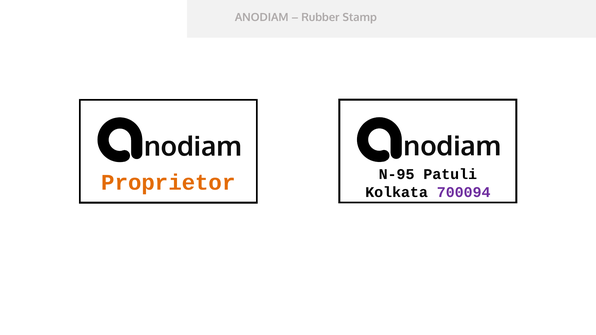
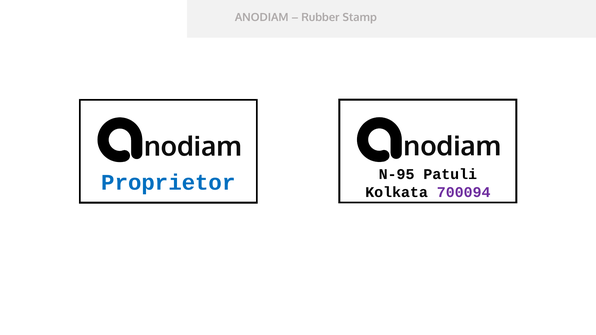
Proprietor colour: orange -> blue
